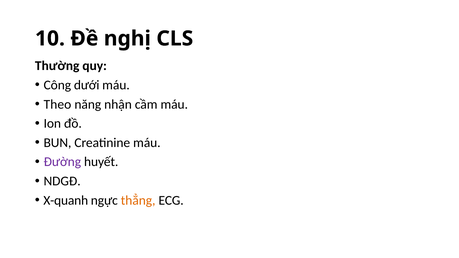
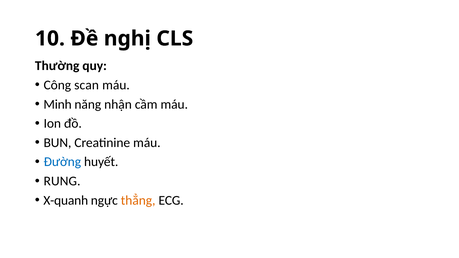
dưới: dưới -> scan
Theo: Theo -> Minh
Đường colour: purple -> blue
NDGĐ: NDGĐ -> RUNG
